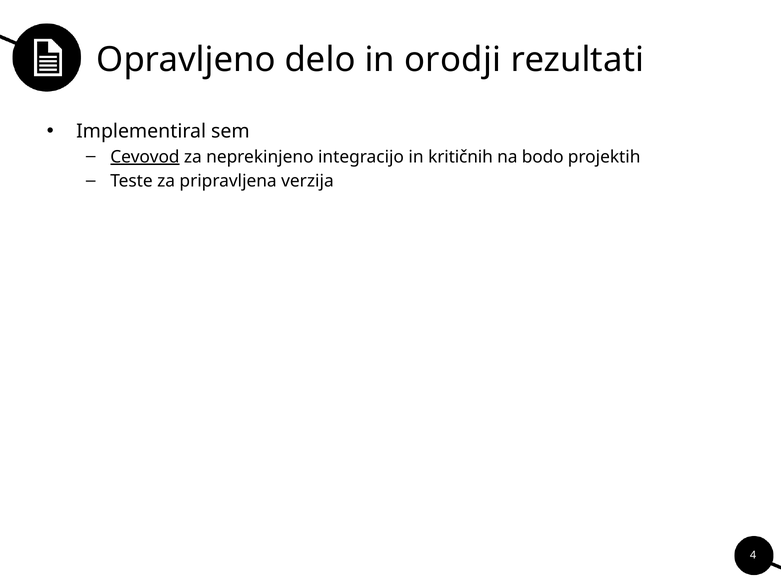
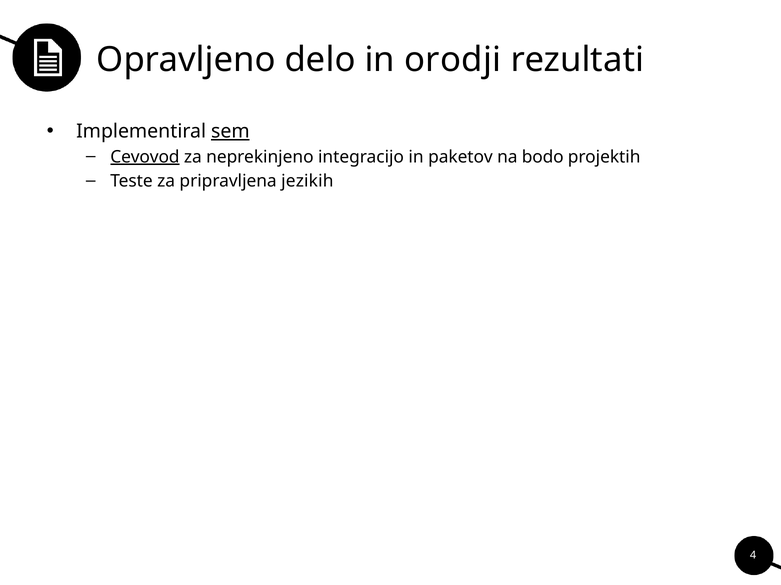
sem underline: none -> present
kritičnih: kritičnih -> paketov
verzija: verzija -> jezikih
